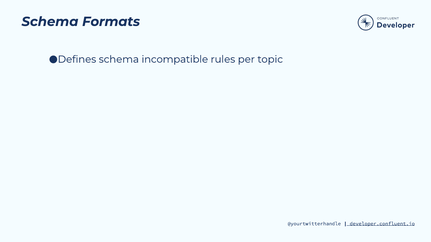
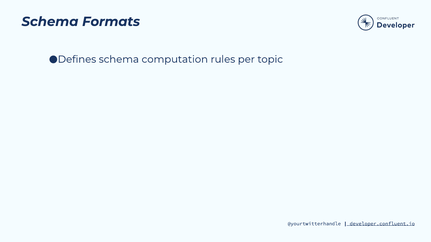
incompatible: incompatible -> computation
